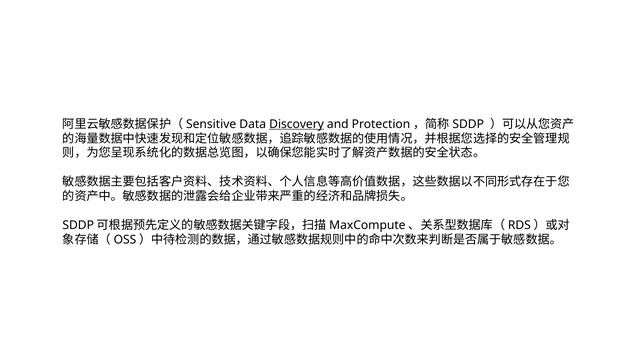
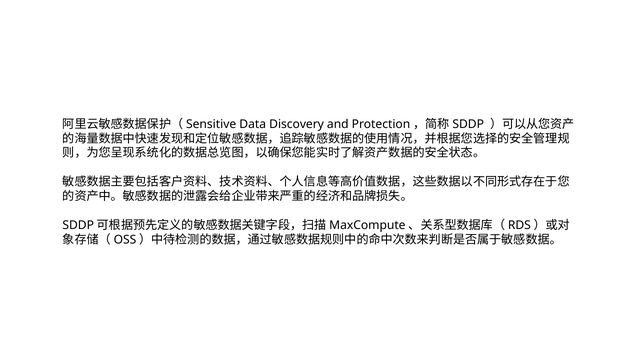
Discovery underline: present -> none
